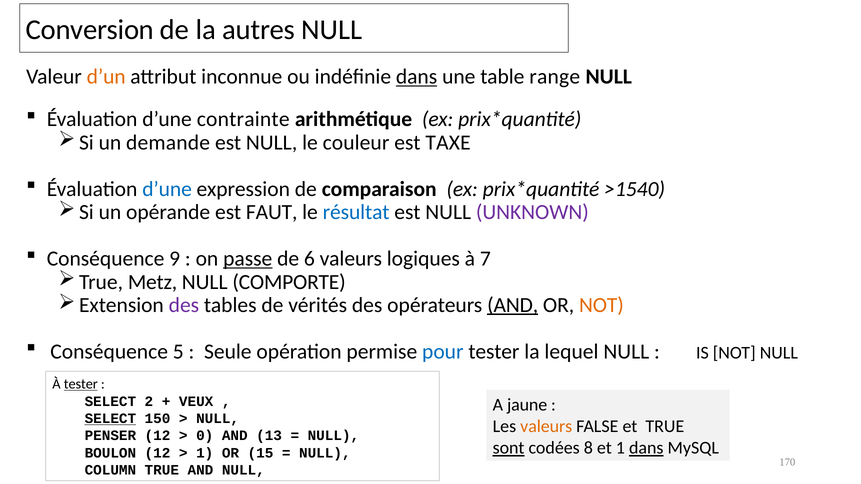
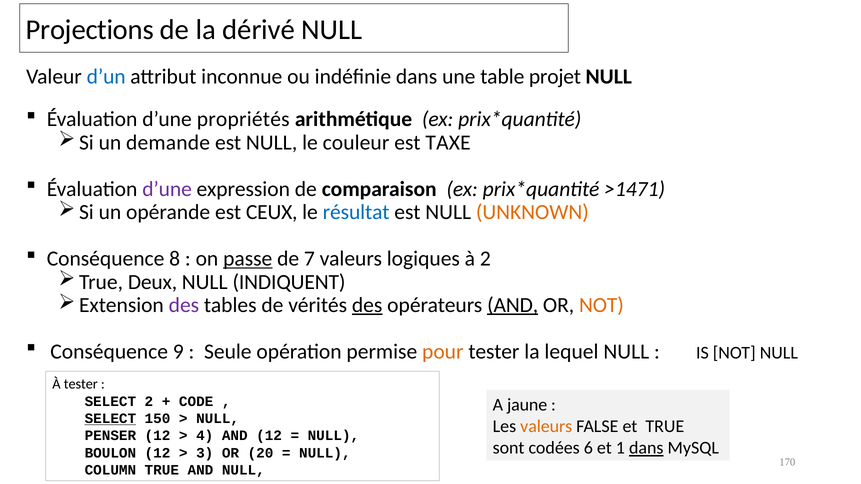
Conversion: Conversion -> Projections
autres: autres -> dérivé
d’un colour: orange -> blue
dans at (417, 77) underline: present -> none
range: range -> projet
contrainte: contrainte -> propriétés
d’une at (167, 189) colour: blue -> purple
>1540: >1540 -> >1471
FAUT: FAUT -> CEUX
UNKNOWN colour: purple -> orange
9: 9 -> 8
6: 6 -> 7
à 7: 7 -> 2
Metz: Metz -> Deux
COMPORTE: COMPORTE -> INDIQUENT
des at (367, 305) underline: none -> present
5: 5 -> 9
pour colour: blue -> orange
tester at (81, 384) underline: present -> none
VEUX: VEUX -> CODE
0: 0 -> 4
AND 13: 13 -> 12
sont underline: present -> none
8: 8 -> 6
1 at (205, 453): 1 -> 3
15: 15 -> 20
